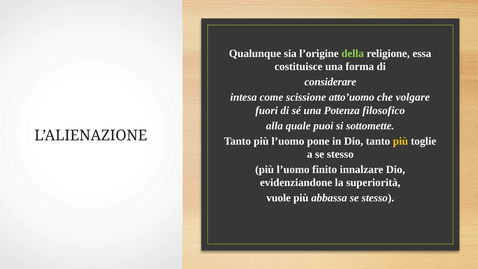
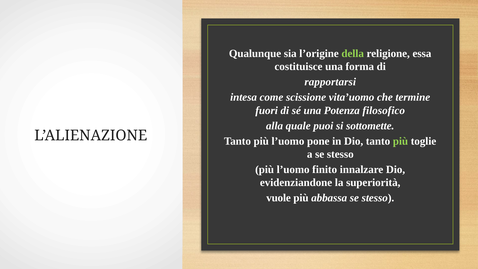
considerare: considerare -> rapportarsi
atto’uomo: atto’uomo -> vita’uomo
volgare: volgare -> termine
più at (400, 141) colour: yellow -> light green
